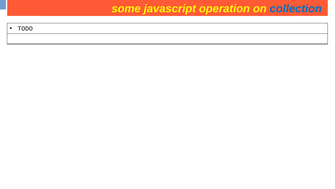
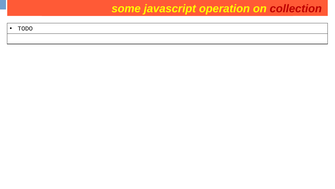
collection at (296, 9) colour: blue -> red
